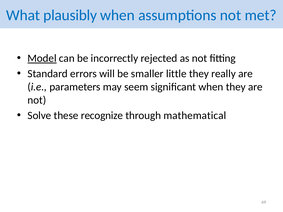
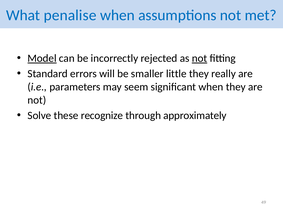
plausibly: plausibly -> penalise
not at (200, 58) underline: none -> present
mathematical: mathematical -> approximately
